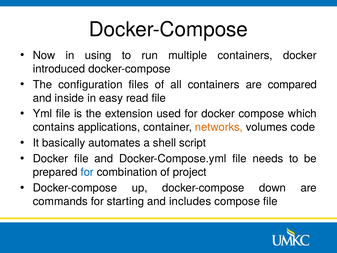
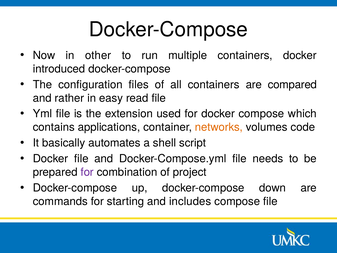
using: using -> other
inside: inside -> rather
for at (87, 172) colour: blue -> purple
